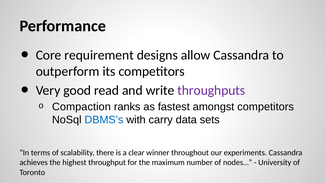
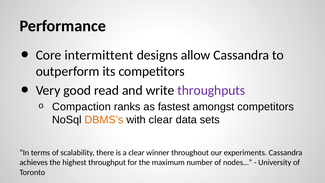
requirement: requirement -> intermittent
DBMS’s colour: blue -> orange
with carry: carry -> clear
